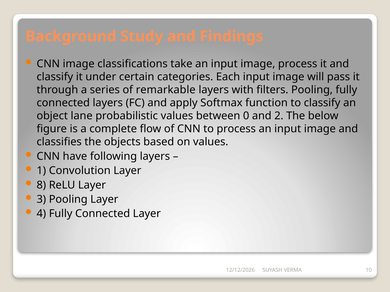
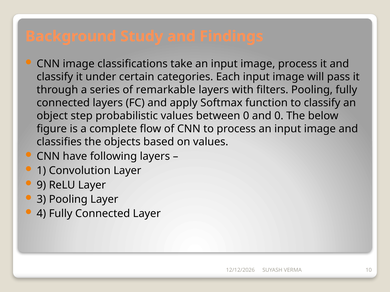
lane: lane -> step
and 2: 2 -> 0
8: 8 -> 9
